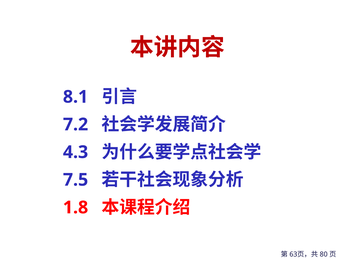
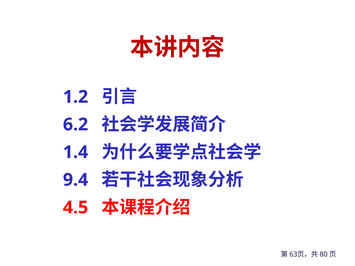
8.1: 8.1 -> 1.2
7.2: 7.2 -> 6.2
4.3: 4.3 -> 1.4
7.5: 7.5 -> 9.4
1.8: 1.8 -> 4.5
